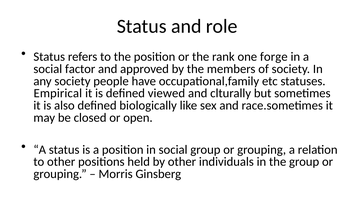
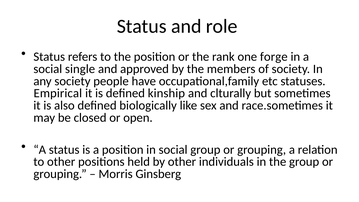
factor: factor -> single
viewed: viewed -> kinship
